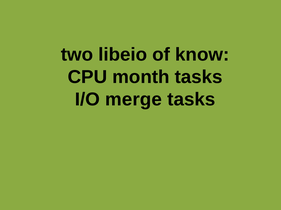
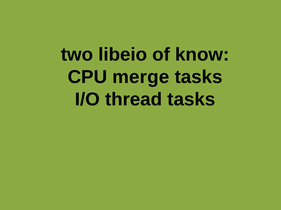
month: month -> merge
merge: merge -> thread
